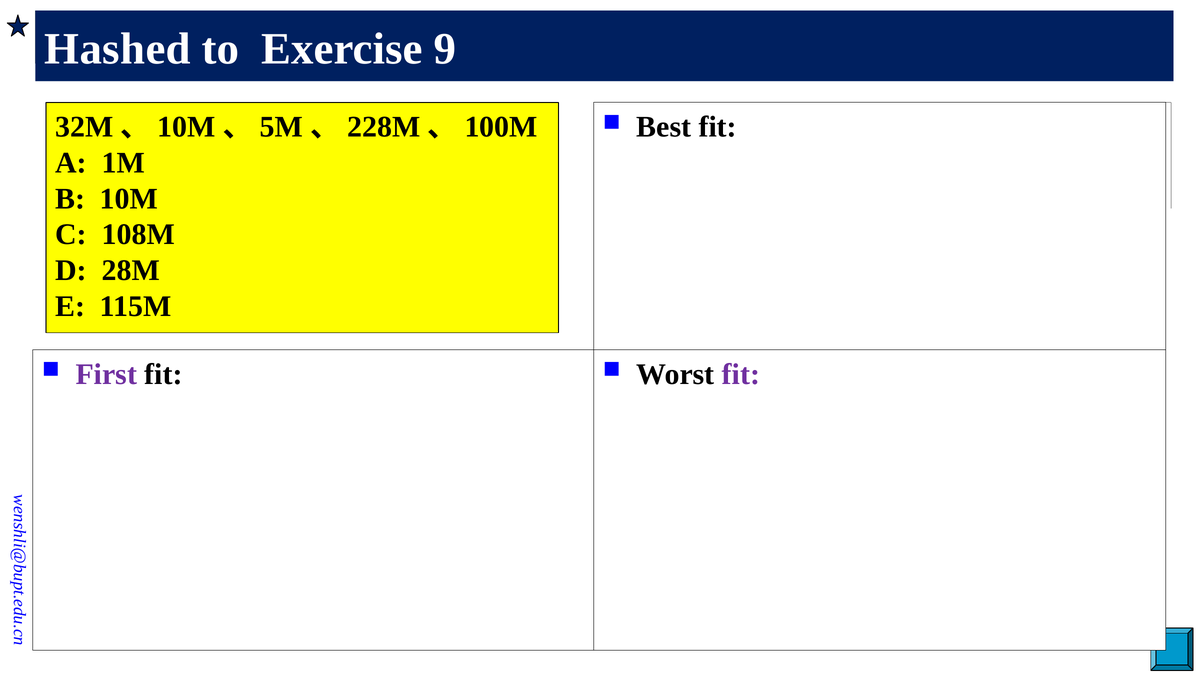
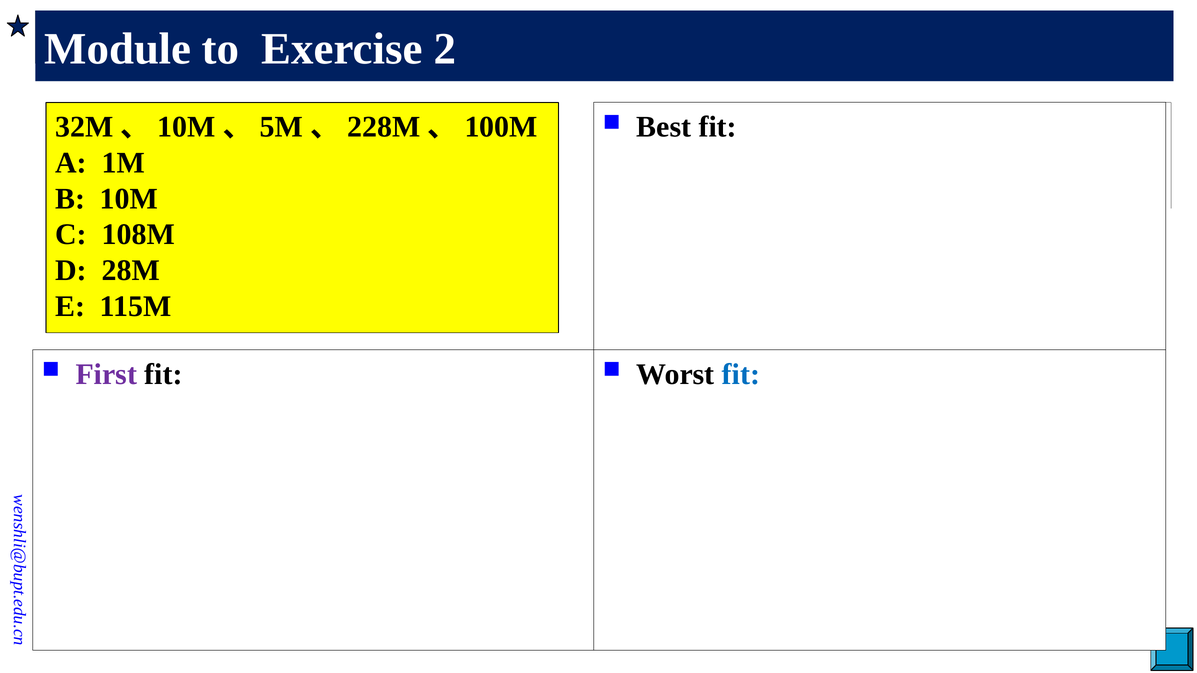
Hashed: Hashed -> Module
9: 9 -> 2
fit at (741, 374) colour: purple -> blue
